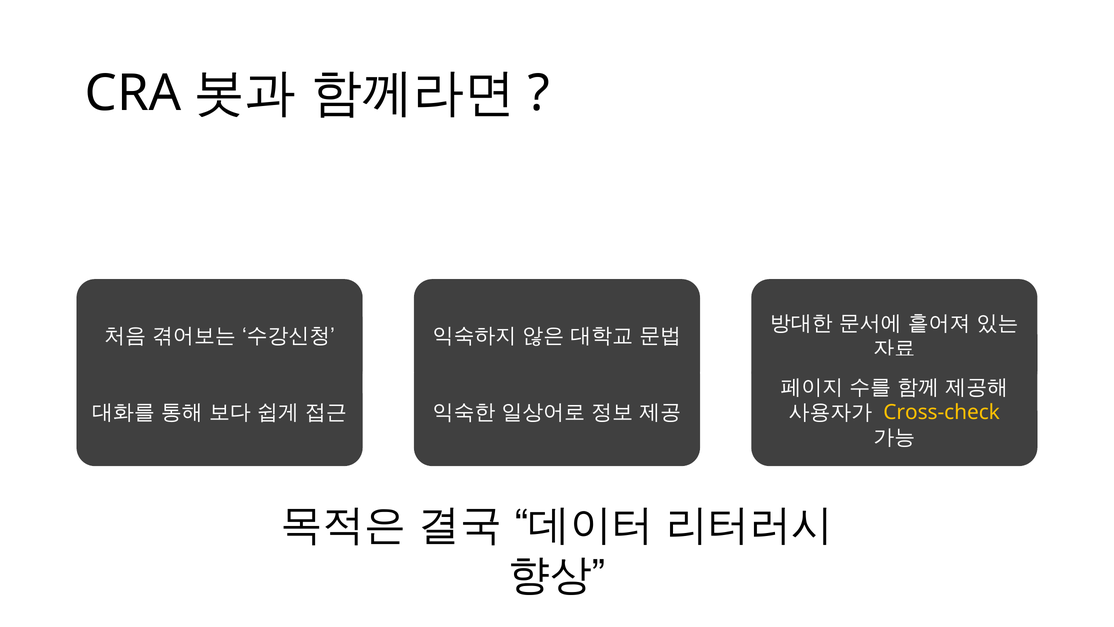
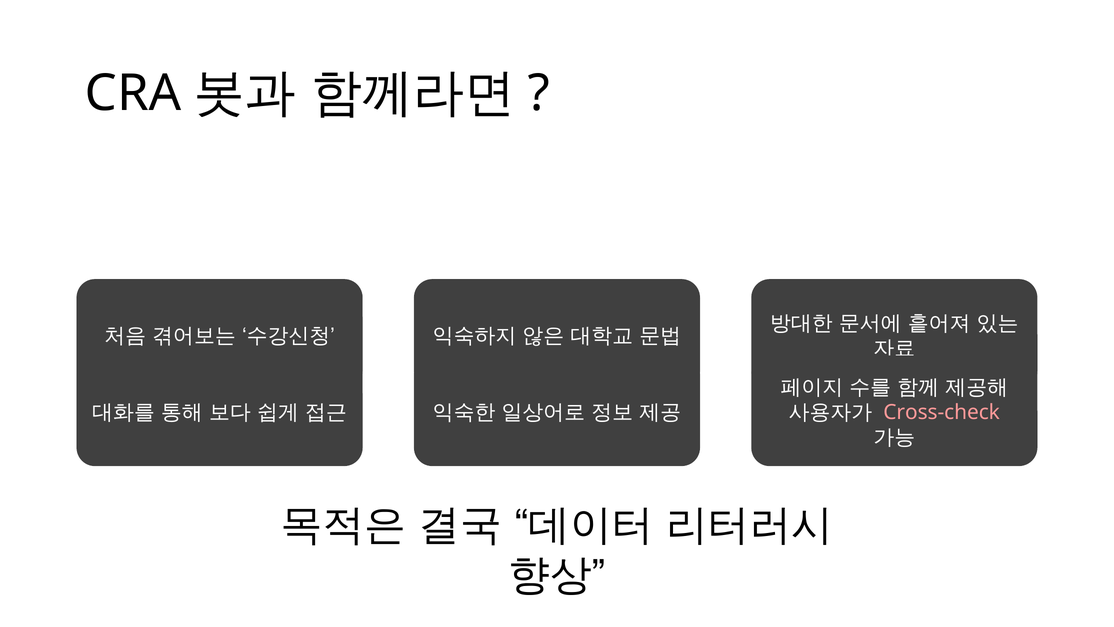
Cross-check colour: yellow -> pink
